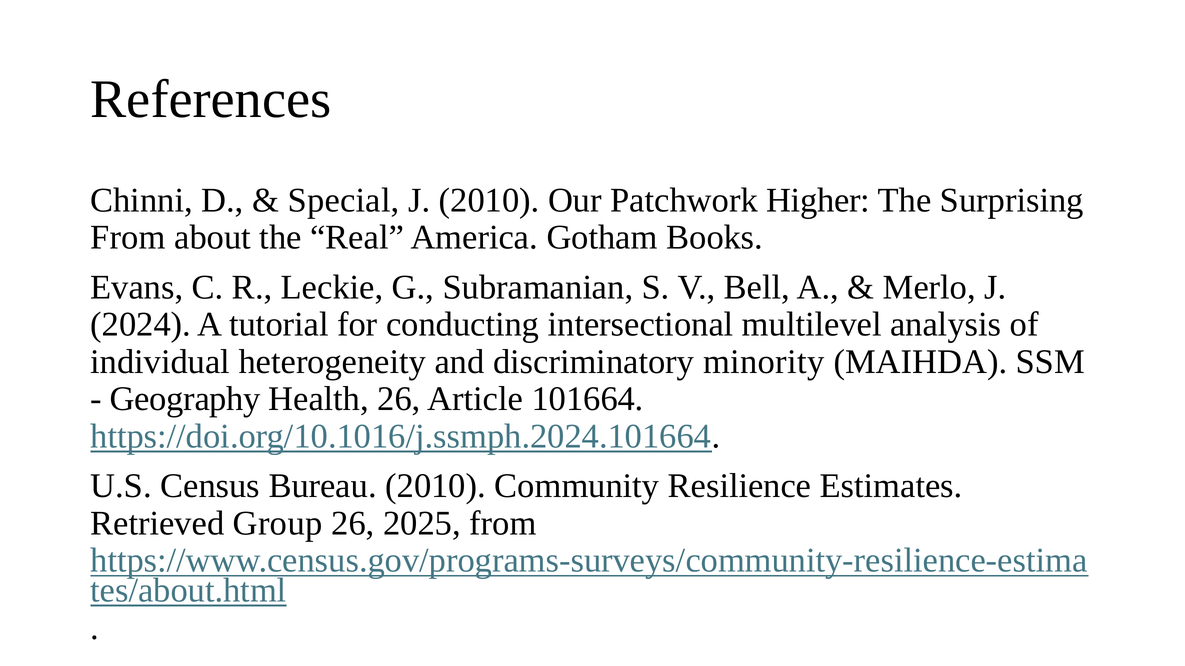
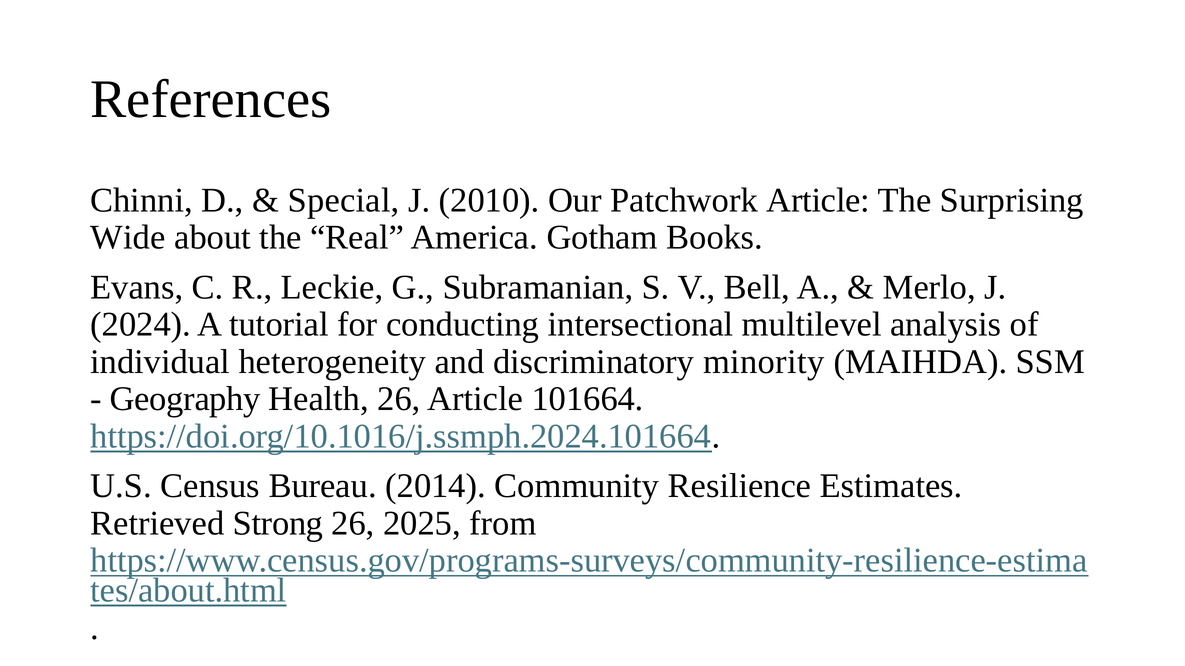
Patchwork Higher: Higher -> Article
From at (128, 238): From -> Wide
Bureau 2010: 2010 -> 2014
Group: Group -> Strong
